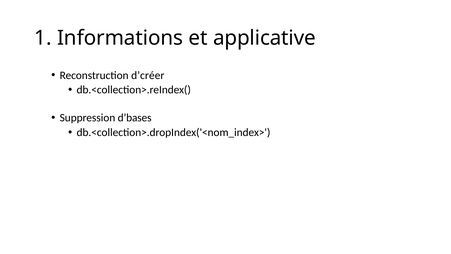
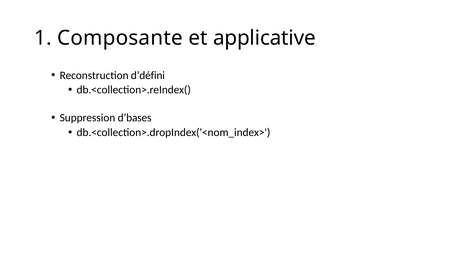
Informations: Informations -> Composante
d’créer: d’créer -> d’défini
